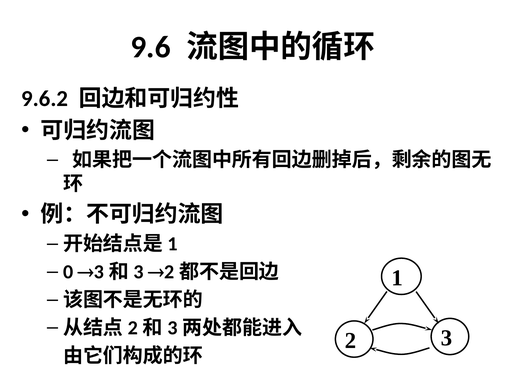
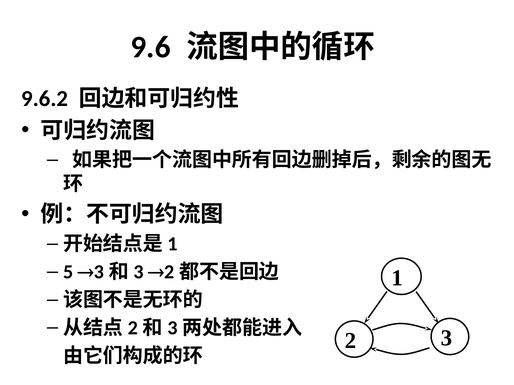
0: 0 -> 5
